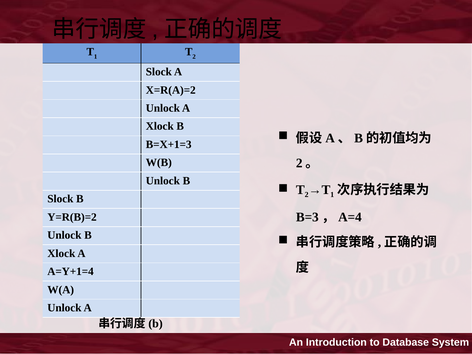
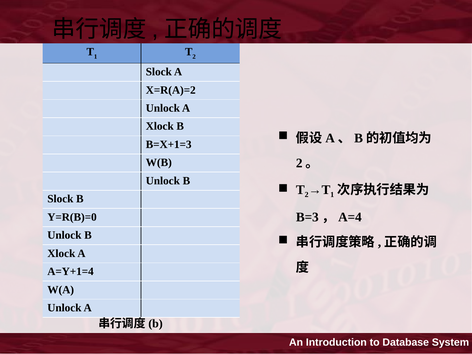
Y=R(B)=2: Y=R(B)=2 -> Y=R(B)=0
